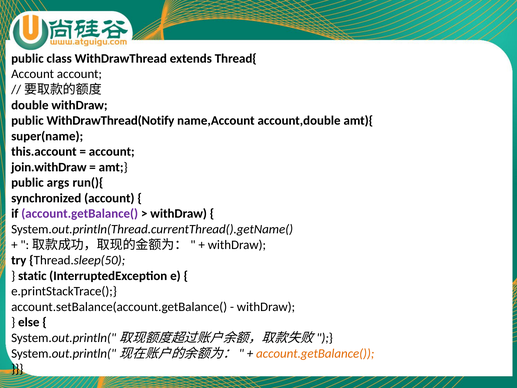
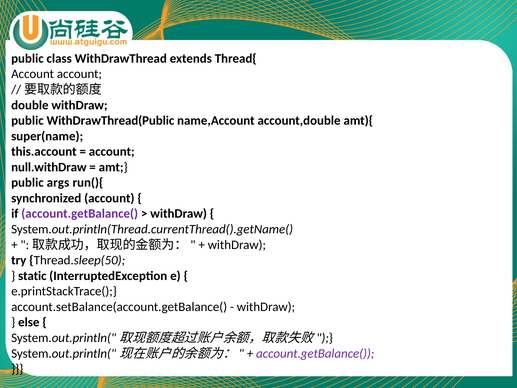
WithDrawThread(Notify: WithDrawThread(Notify -> WithDrawThread(Public
join.withDraw: join.withDraw -> null.withDraw
account.getBalance( at (315, 353) colour: orange -> purple
